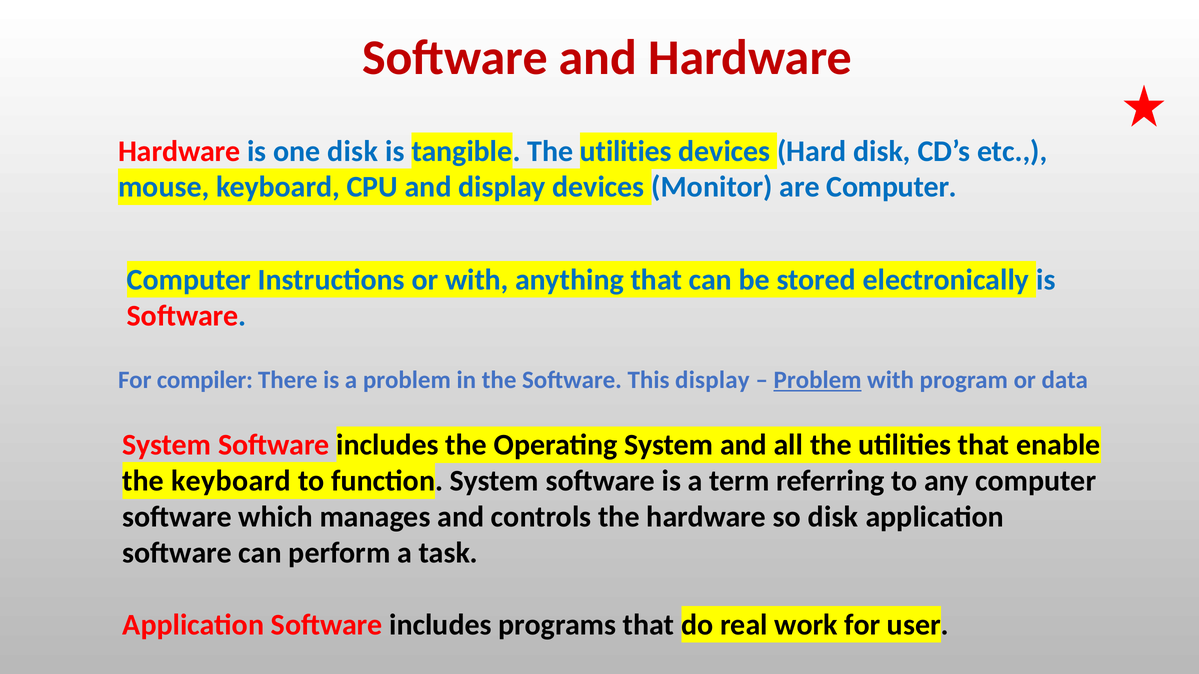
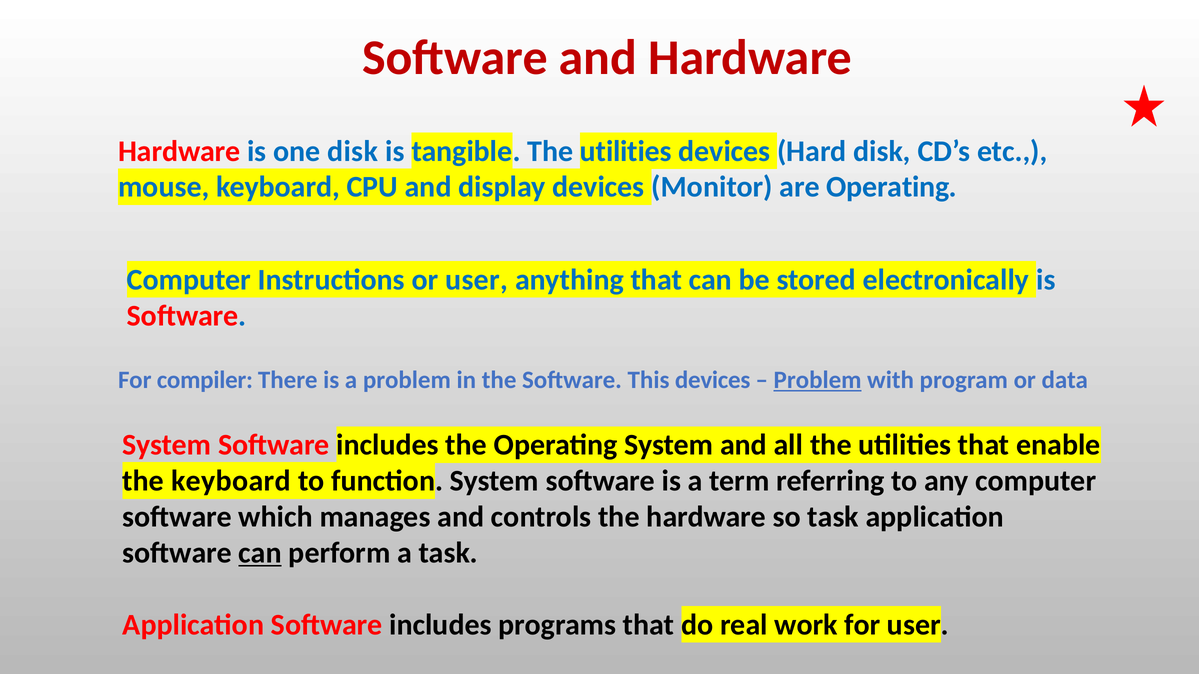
are Computer: Computer -> Operating
or with: with -> user
This display: display -> devices
so disk: disk -> task
can at (260, 553) underline: none -> present
